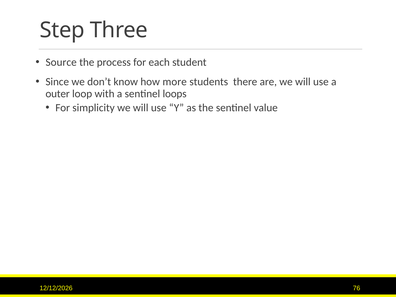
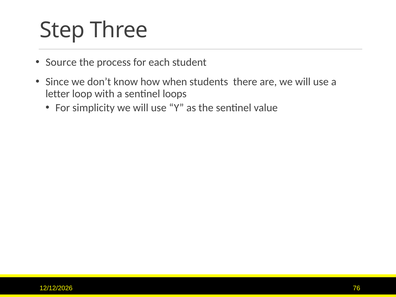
more: more -> when
outer: outer -> letter
